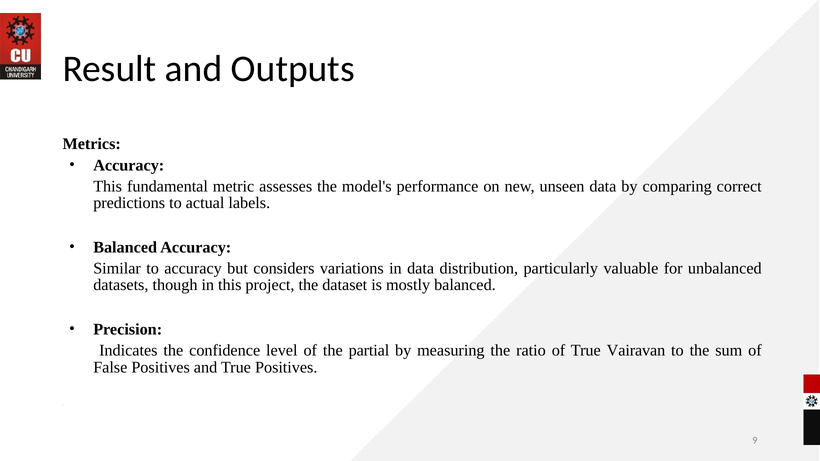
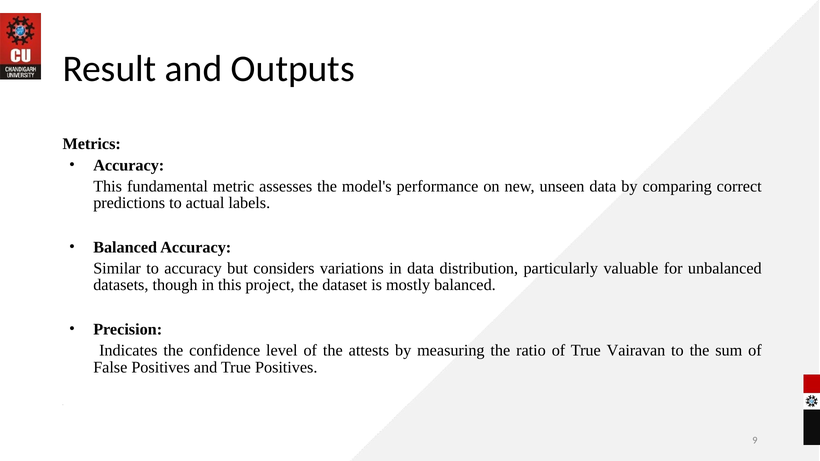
partial: partial -> attests
